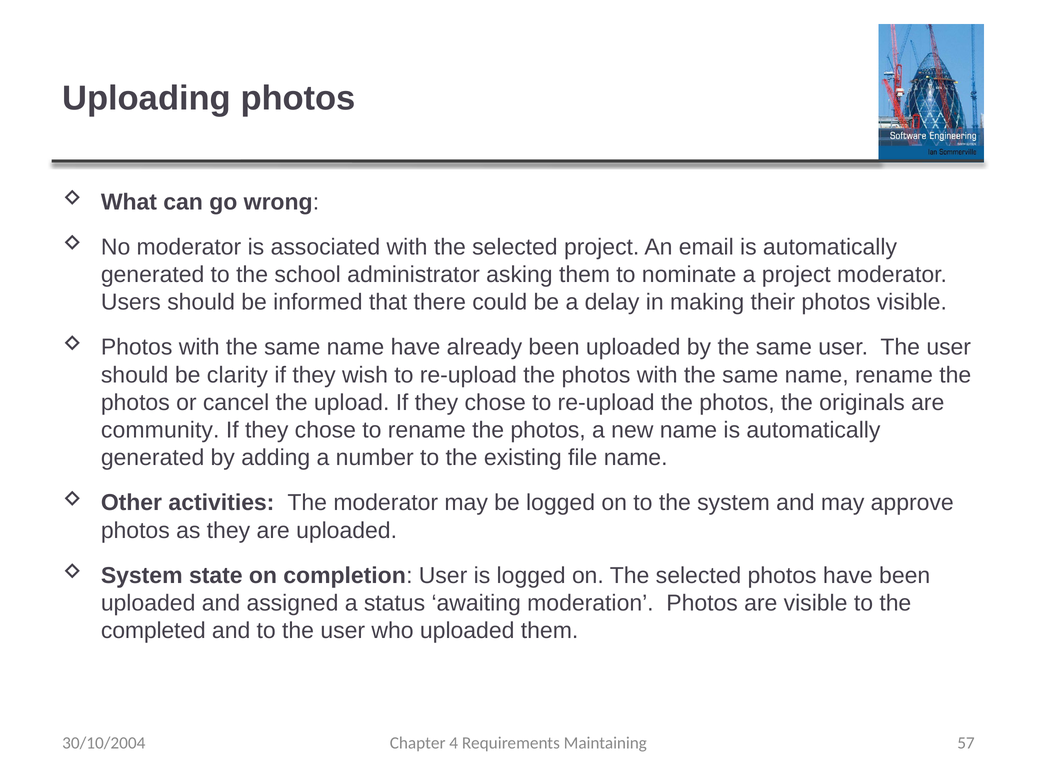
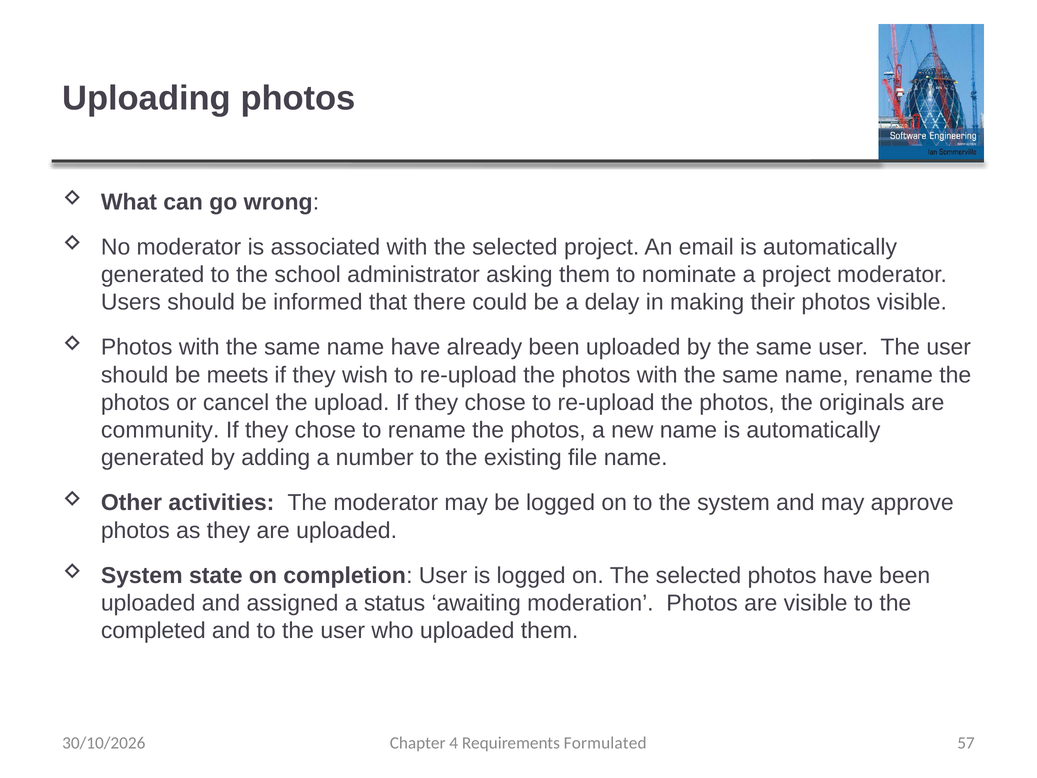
clarity: clarity -> meets
30/10/2004: 30/10/2004 -> 30/10/2026
Maintaining: Maintaining -> Formulated
